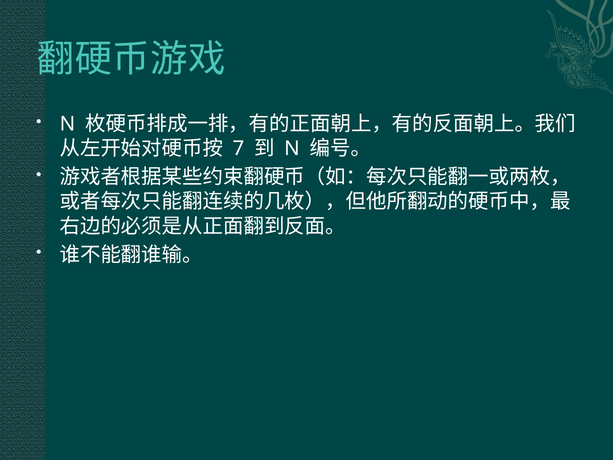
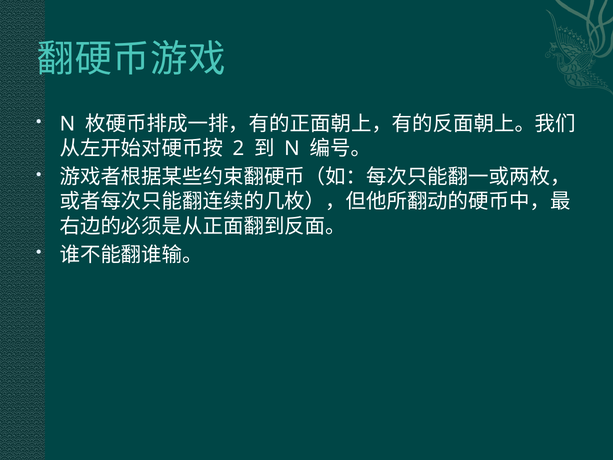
7: 7 -> 2
